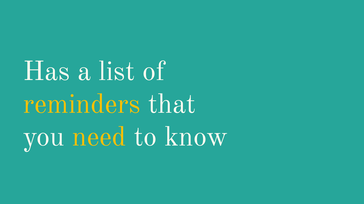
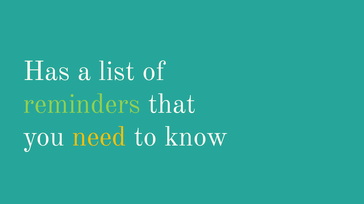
reminders colour: yellow -> light green
